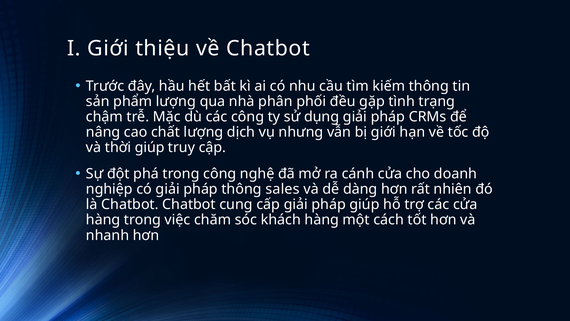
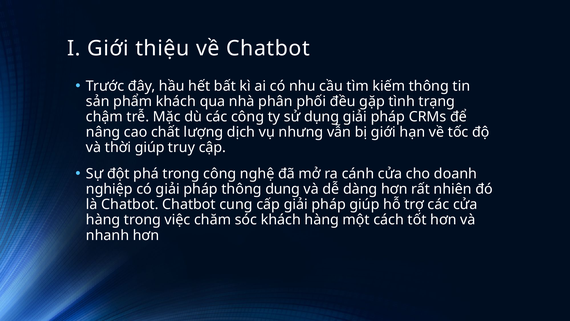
phẩm lượng: lượng -> khách
sales: sales -> dung
